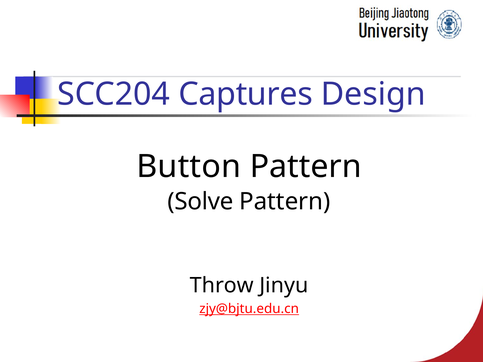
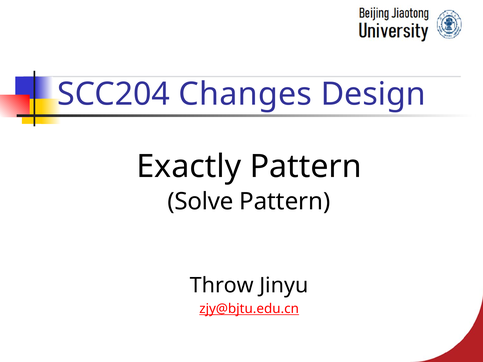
Captures: Captures -> Changes
Button: Button -> Exactly
